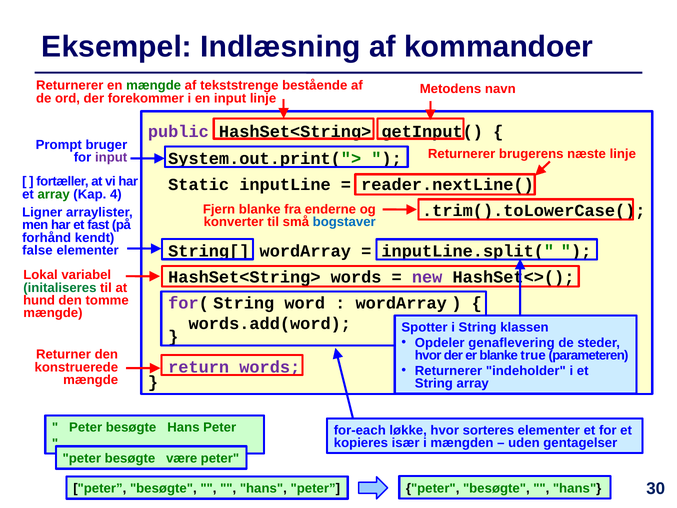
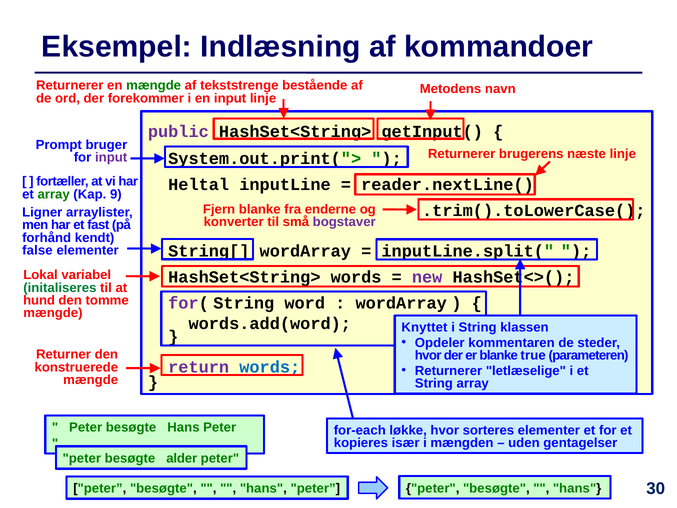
Static: Static -> Heltal
4: 4 -> 9
bogstaver colour: blue -> purple
Spotter: Spotter -> Knyttet
genaflevering: genaflevering -> kommentaren
words at (270, 367) colour: purple -> blue
indeholder: indeholder -> letlæselige
være: være -> alder
